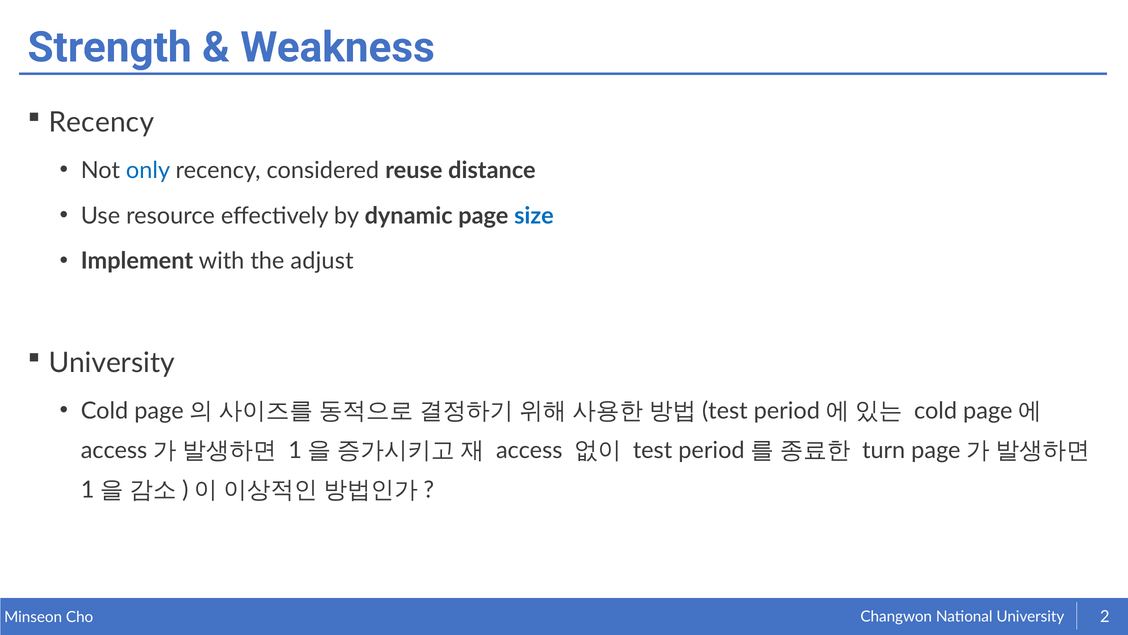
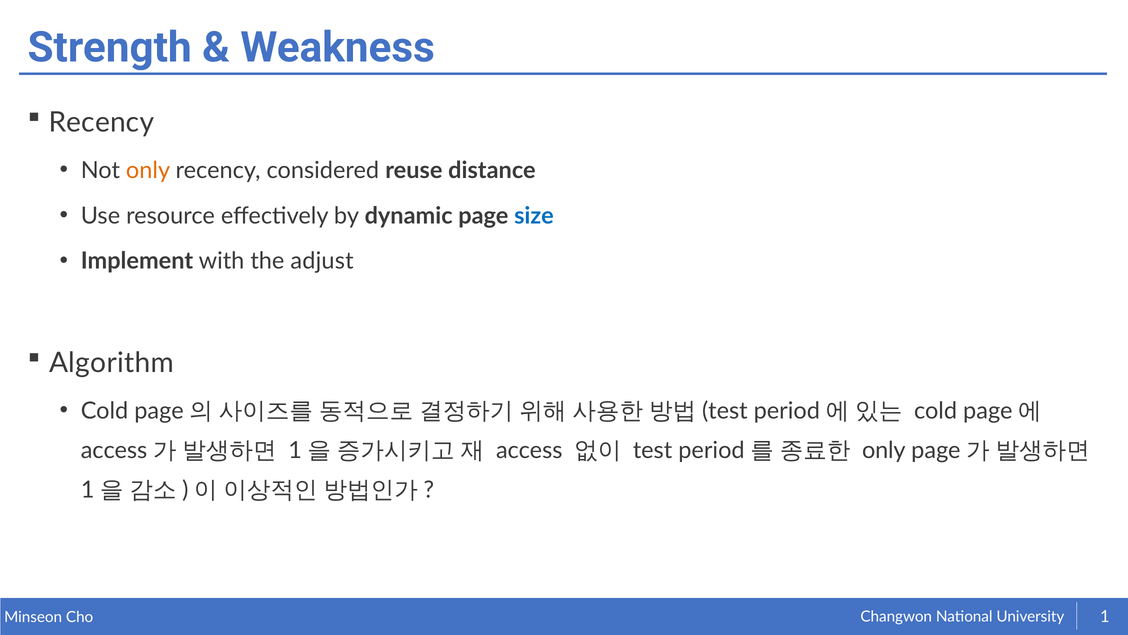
only at (148, 170) colour: blue -> orange
University at (112, 363): University -> Algorithm
turn at (884, 450): turn -> only
2 at (1105, 616): 2 -> 1
